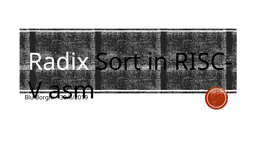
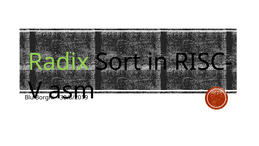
Radix colour: white -> light green
